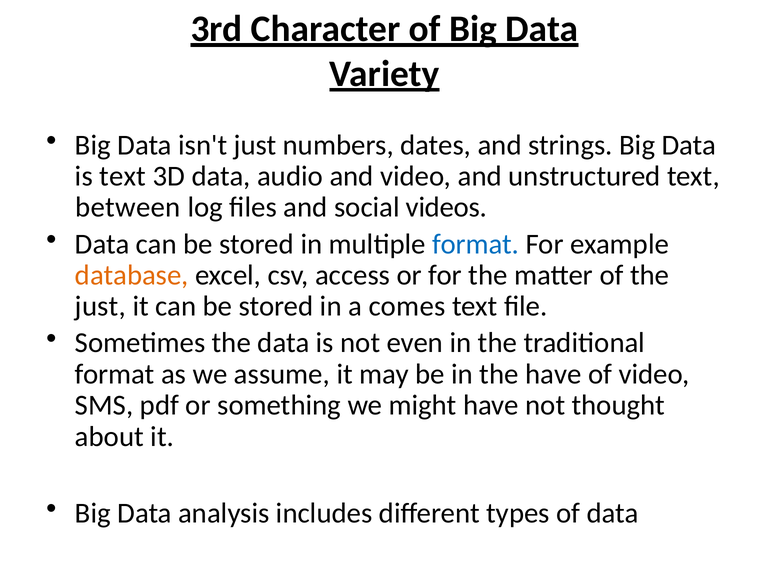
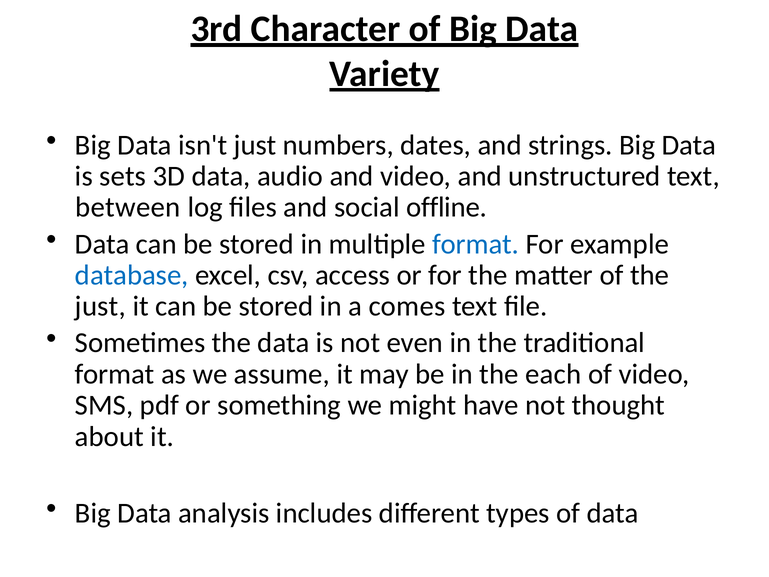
is text: text -> sets
videos: videos -> offline
database colour: orange -> blue
the have: have -> each
